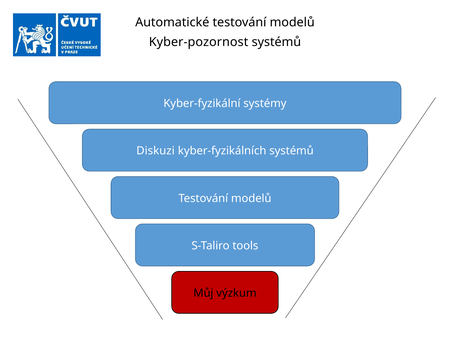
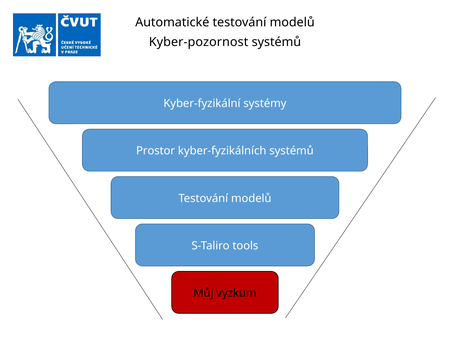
Diskuzi: Diskuzi -> Prostor
